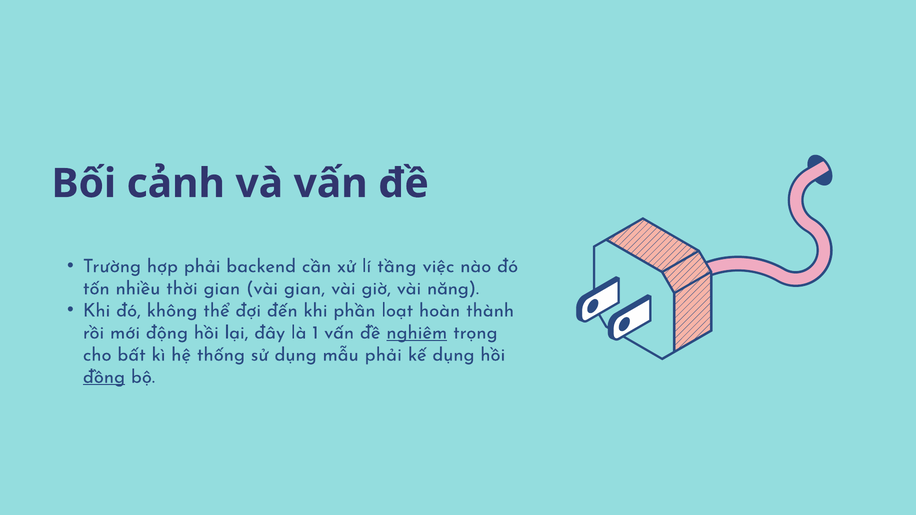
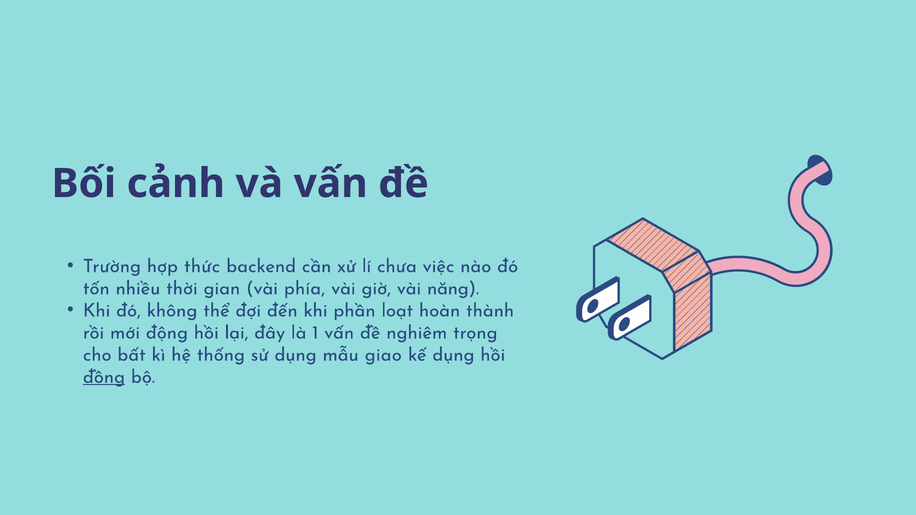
hợp phải: phải -> thức
tầng: tầng -> chưa
vài gian: gian -> phía
nghiêm underline: present -> none
mẫu phải: phải -> giao
